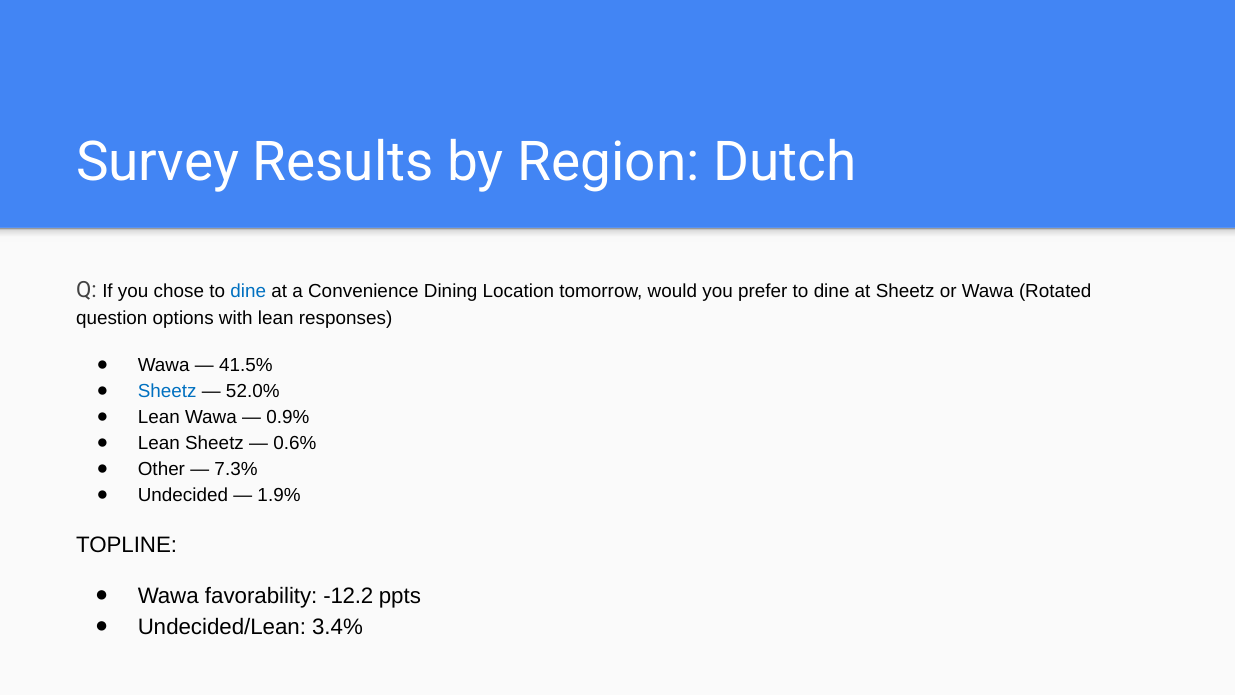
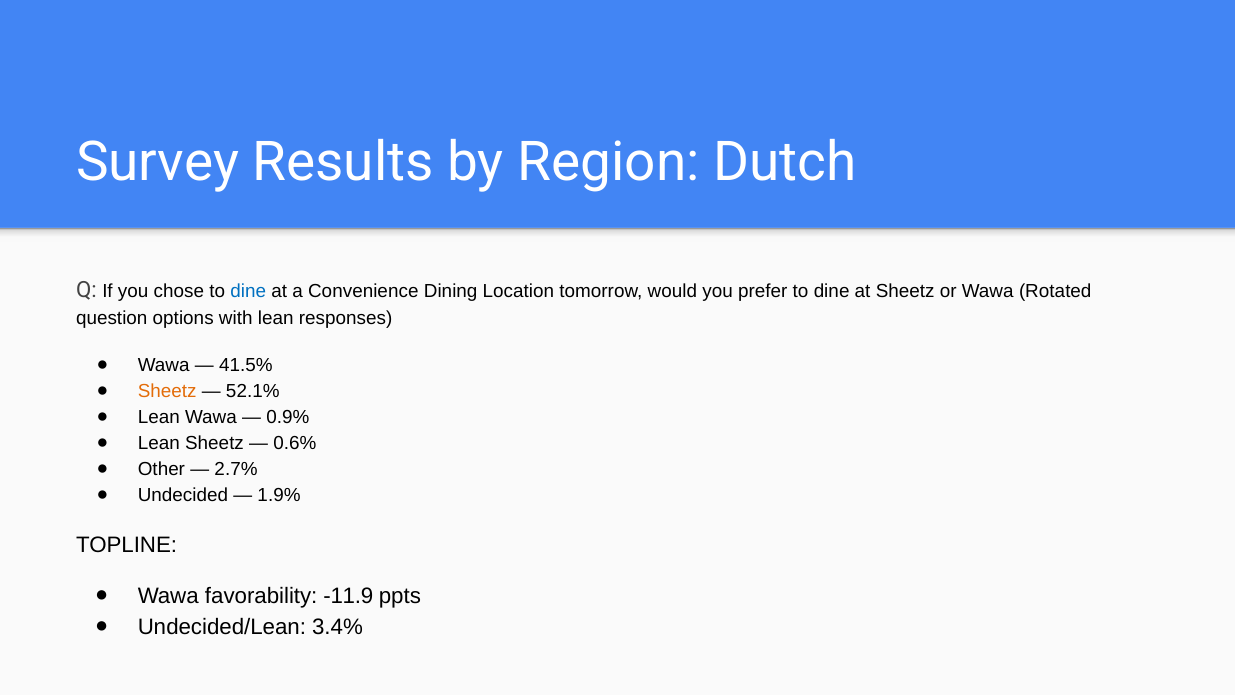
Sheetz at (167, 391) colour: blue -> orange
52.0%: 52.0% -> 52.1%
7.3%: 7.3% -> 2.7%
-12.2: -12.2 -> -11.9
